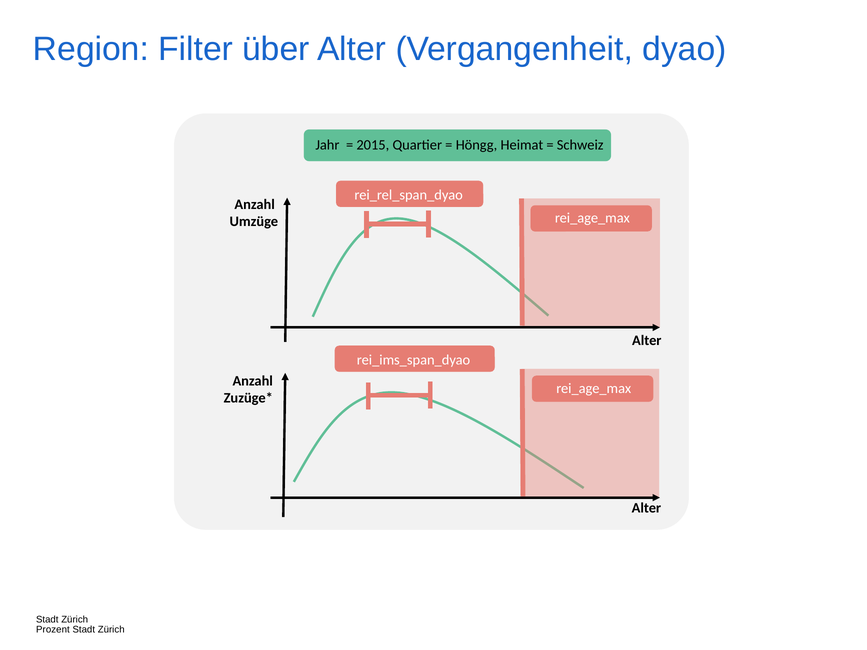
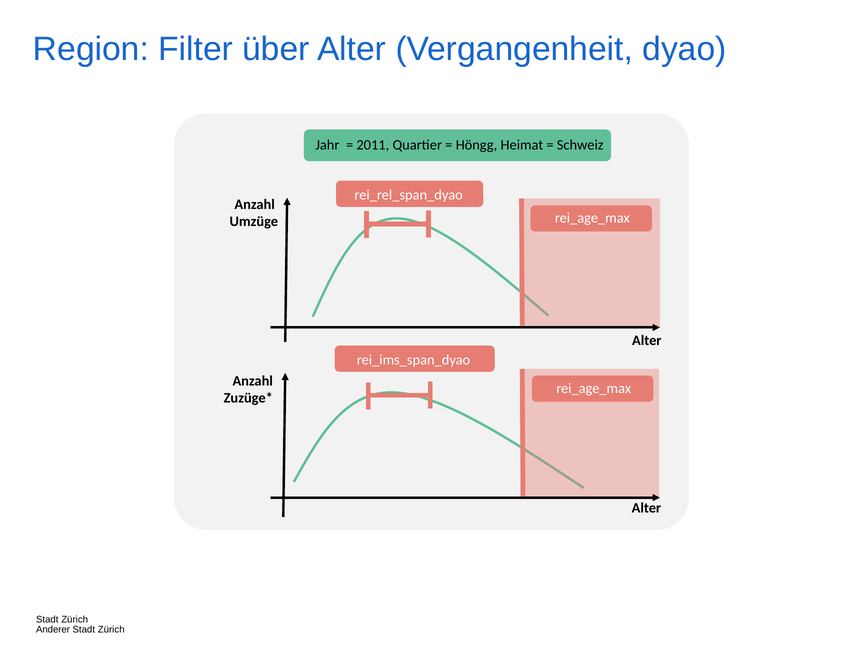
2015: 2015 -> 2011
Prozent: Prozent -> Anderer
